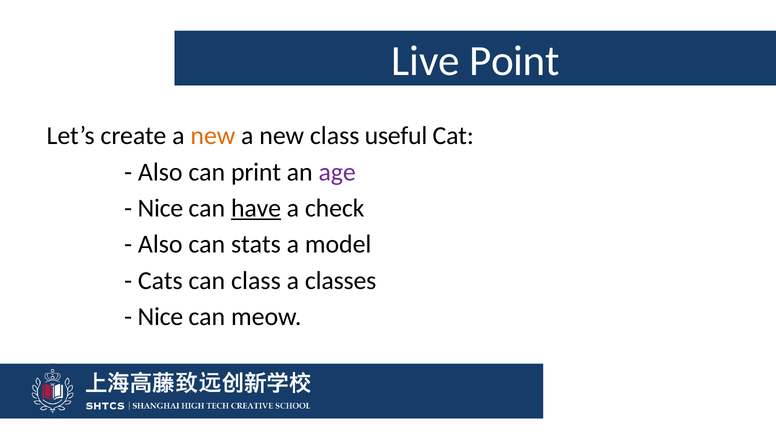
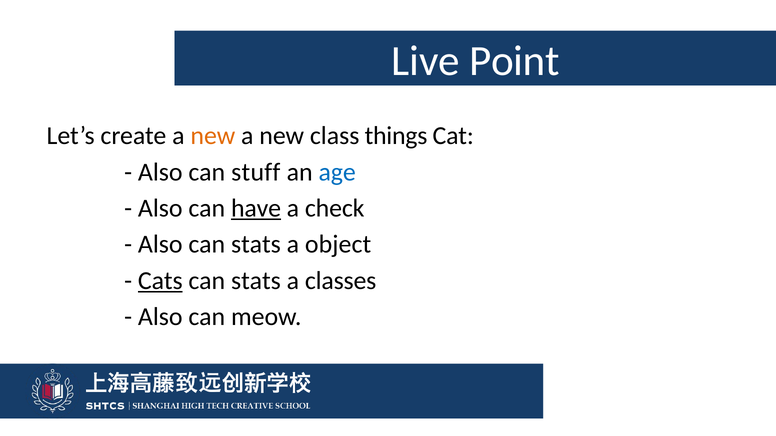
useful: useful -> things
print: print -> stuff
age colour: purple -> blue
Nice at (160, 208): Nice -> Also
model: model -> object
Cats underline: none -> present
class at (256, 281): class -> stats
Nice at (160, 317): Nice -> Also
